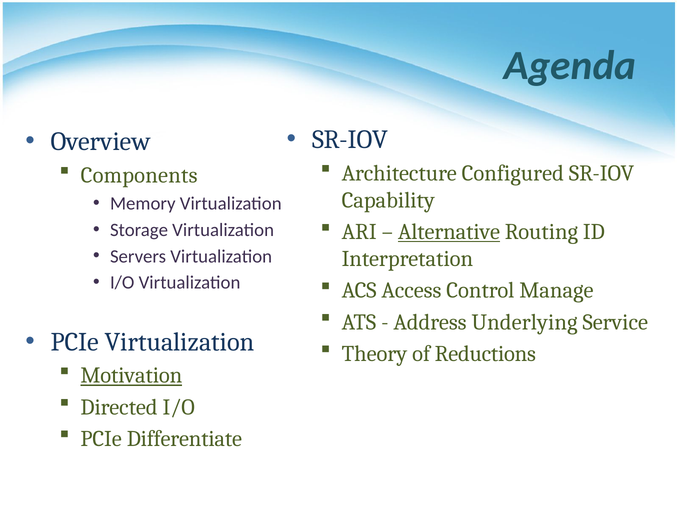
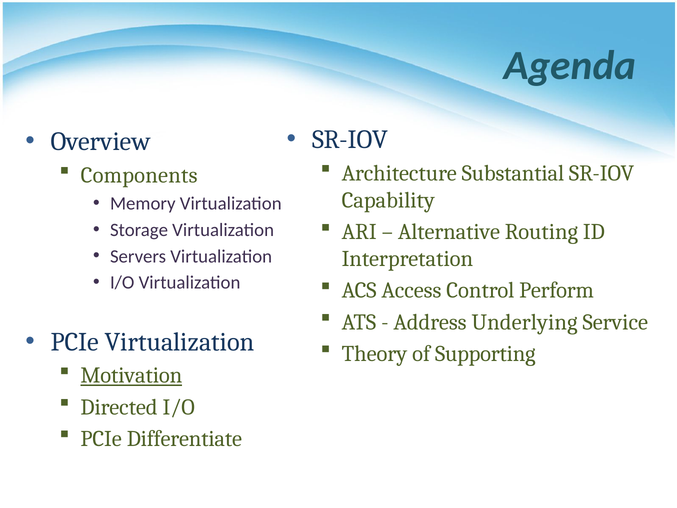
Configured: Configured -> Substantial
Alternative underline: present -> none
Manage: Manage -> Perform
Reductions: Reductions -> Supporting
